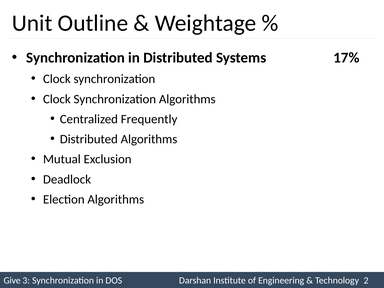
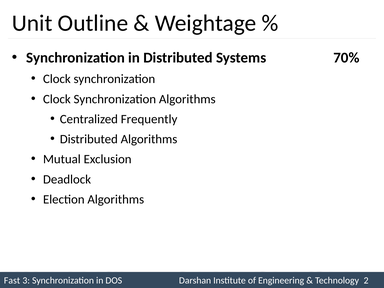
17%: 17% -> 70%
Give: Give -> Fast
